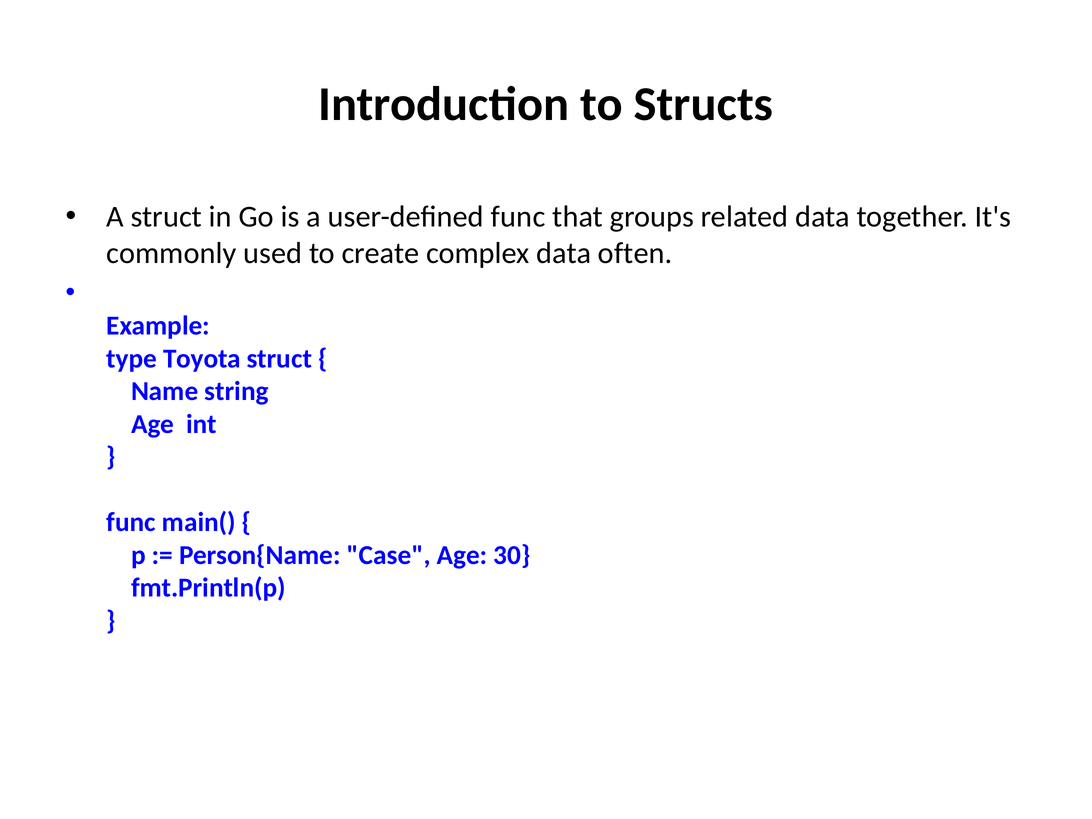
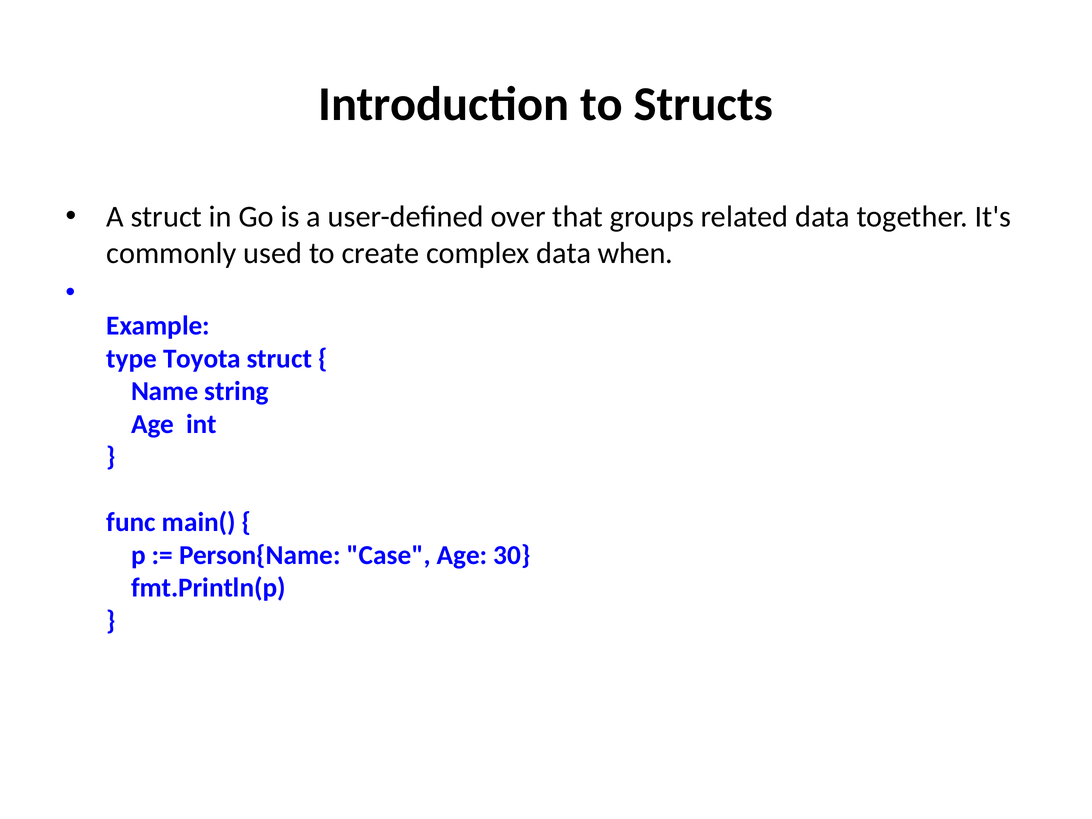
user-defined func: func -> over
often: often -> when
